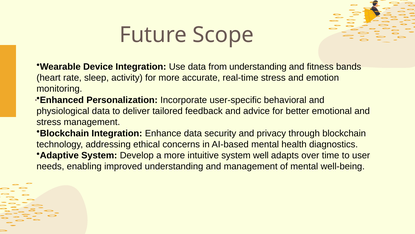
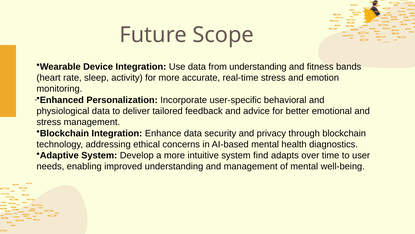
well: well -> find
